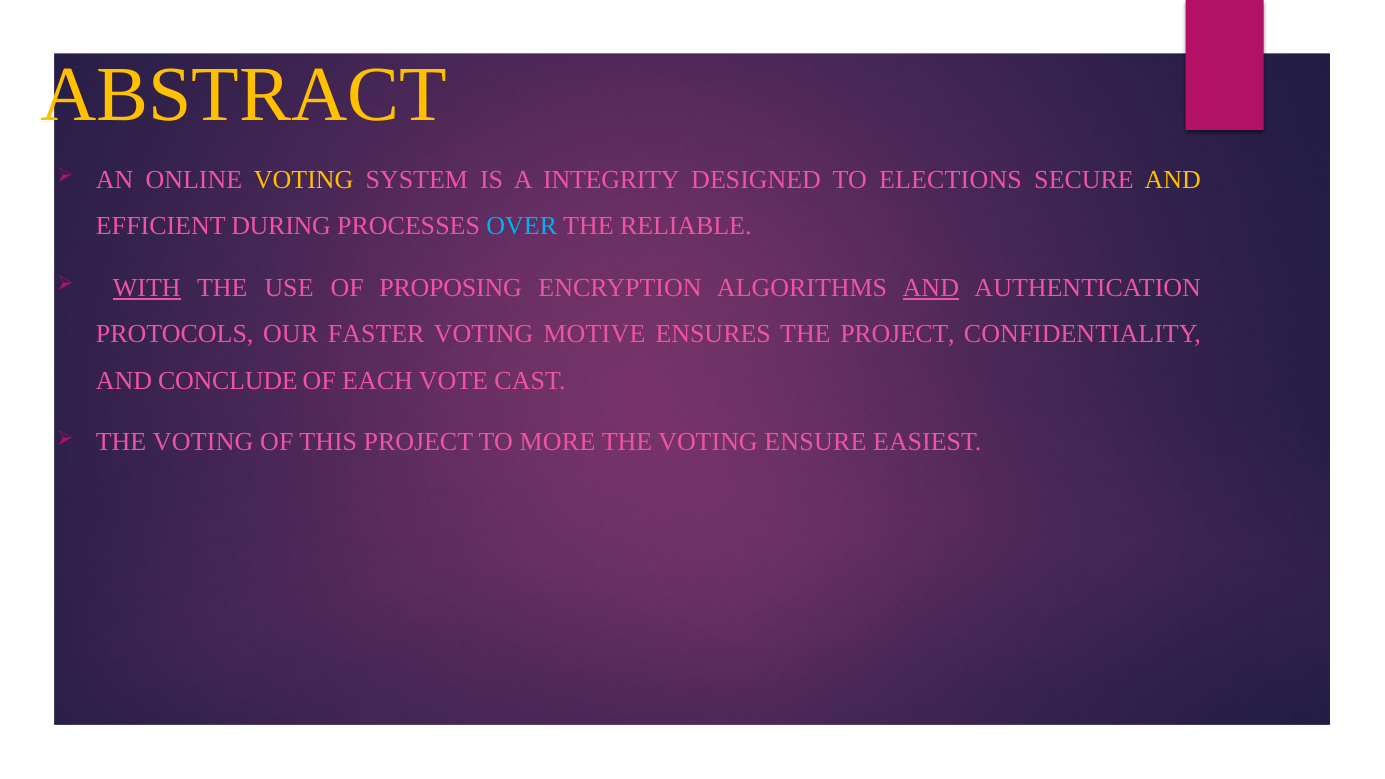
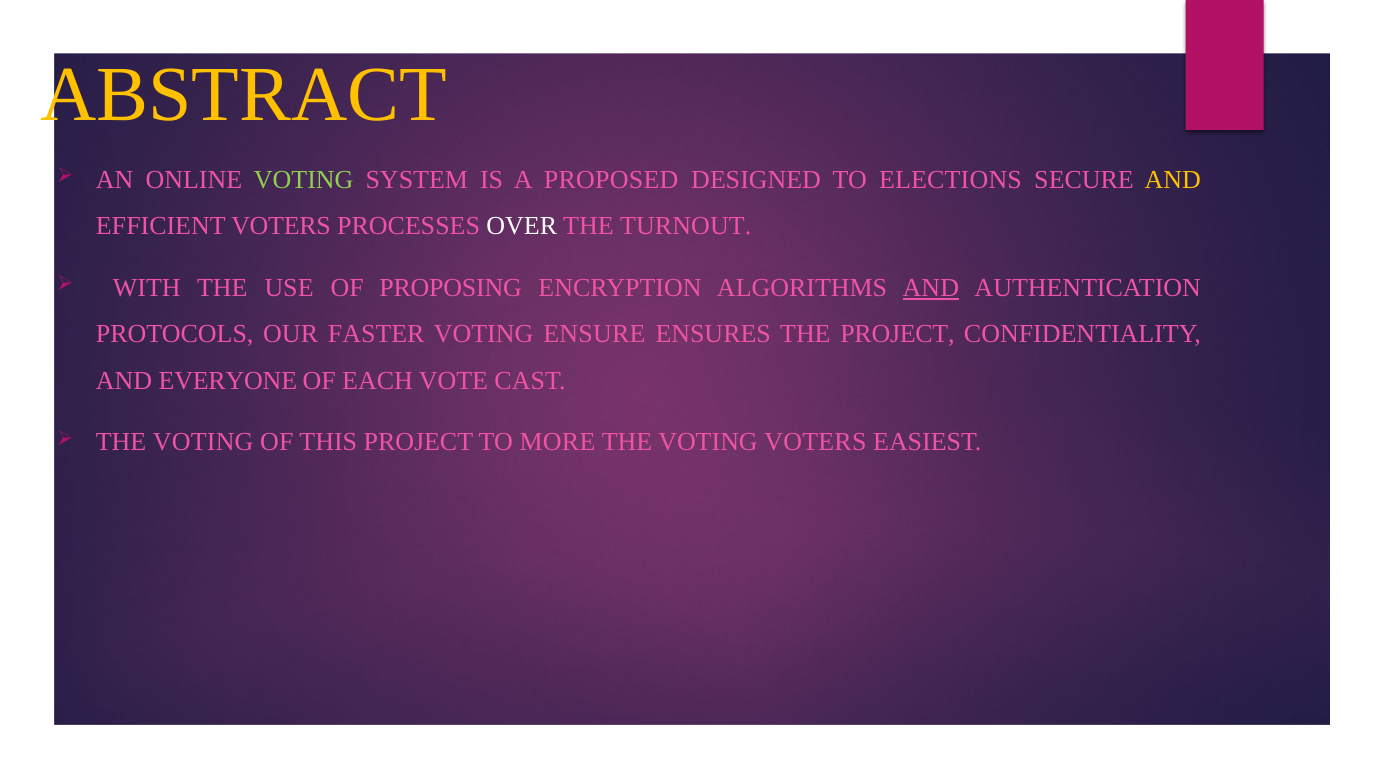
VOTING at (304, 180) colour: yellow -> light green
INTEGRITY: INTEGRITY -> PROPOSED
EFFICIENT DURING: DURING -> VOTERS
OVER colour: light blue -> white
RELIABLE: RELIABLE -> TURNOUT
WITH underline: present -> none
MOTIVE: MOTIVE -> ENSURE
CONCLUDE: CONCLUDE -> EVERYONE
VOTING ENSURE: ENSURE -> VOTERS
